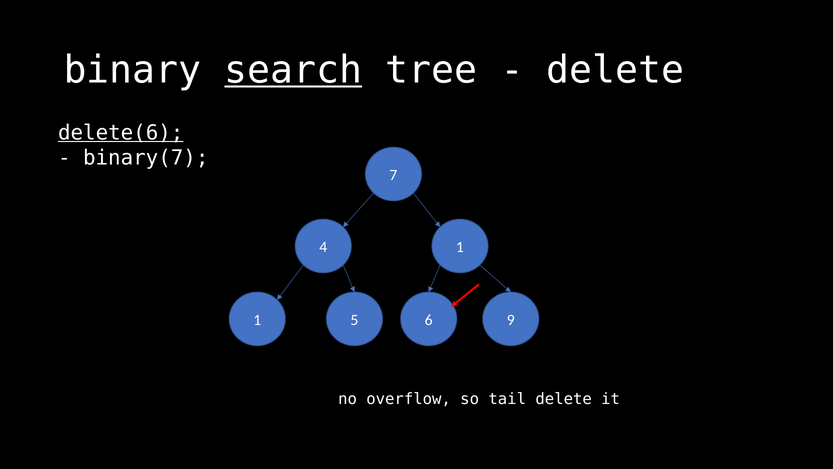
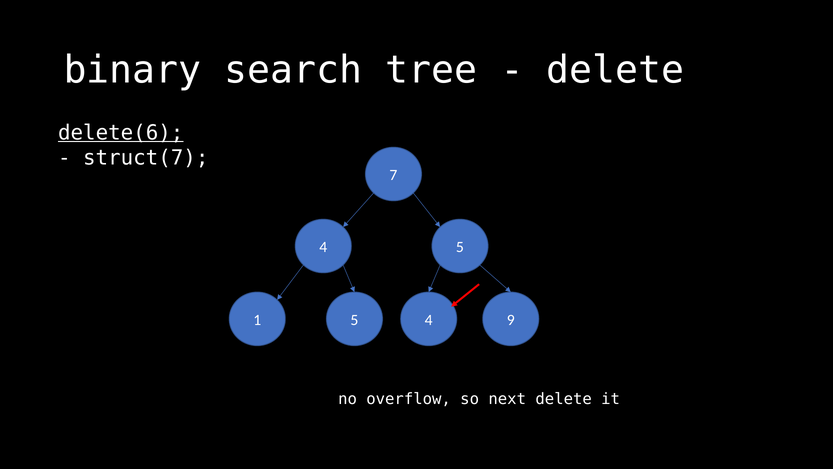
search underline: present -> none
binary(7: binary(7 -> struct(7
4 1: 1 -> 5
5 6: 6 -> 4
tail: tail -> next
